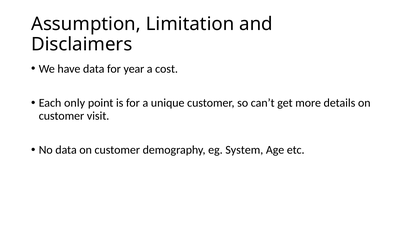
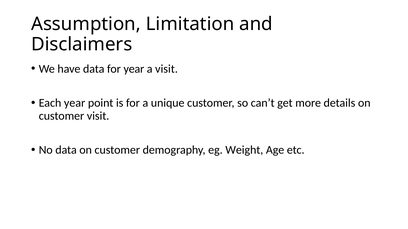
a cost: cost -> visit
Each only: only -> year
System: System -> Weight
